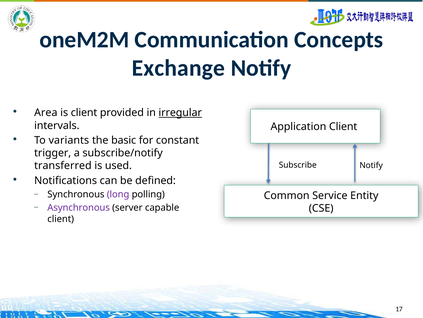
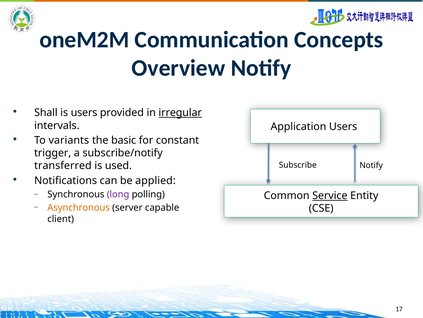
Exchange: Exchange -> Overview
Area: Area -> Shall
is client: client -> users
Application Client: Client -> Users
defined: defined -> applied
Service underline: none -> present
Asynchronous colour: purple -> orange
